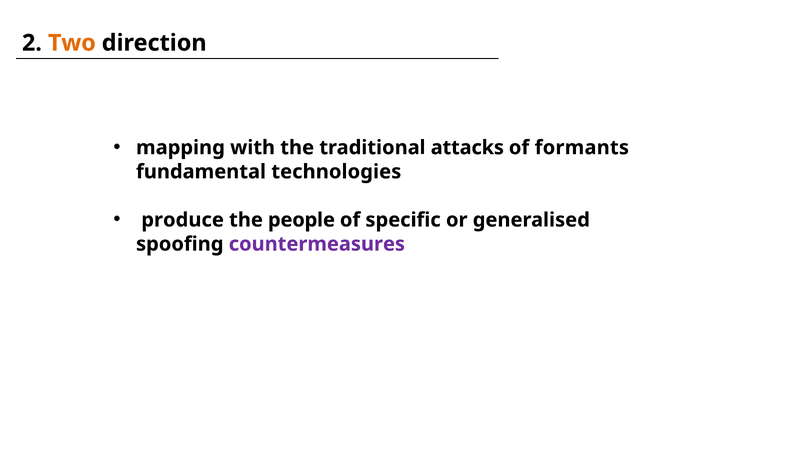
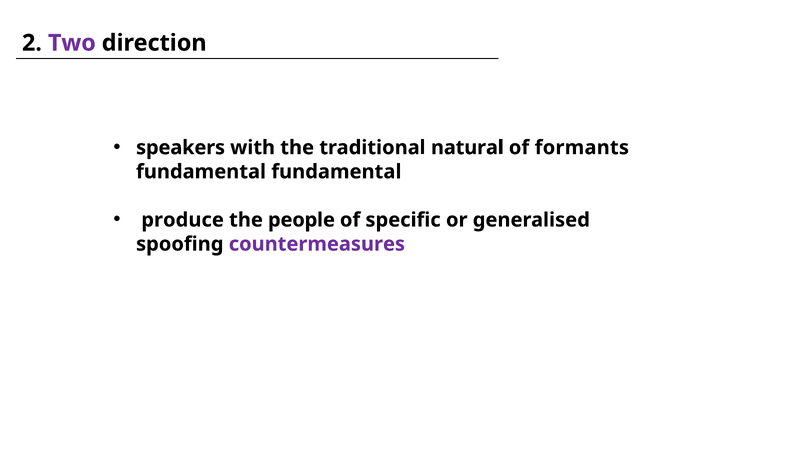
Two colour: orange -> purple
mapping: mapping -> speakers
attacks: attacks -> natural
fundamental technologies: technologies -> fundamental
